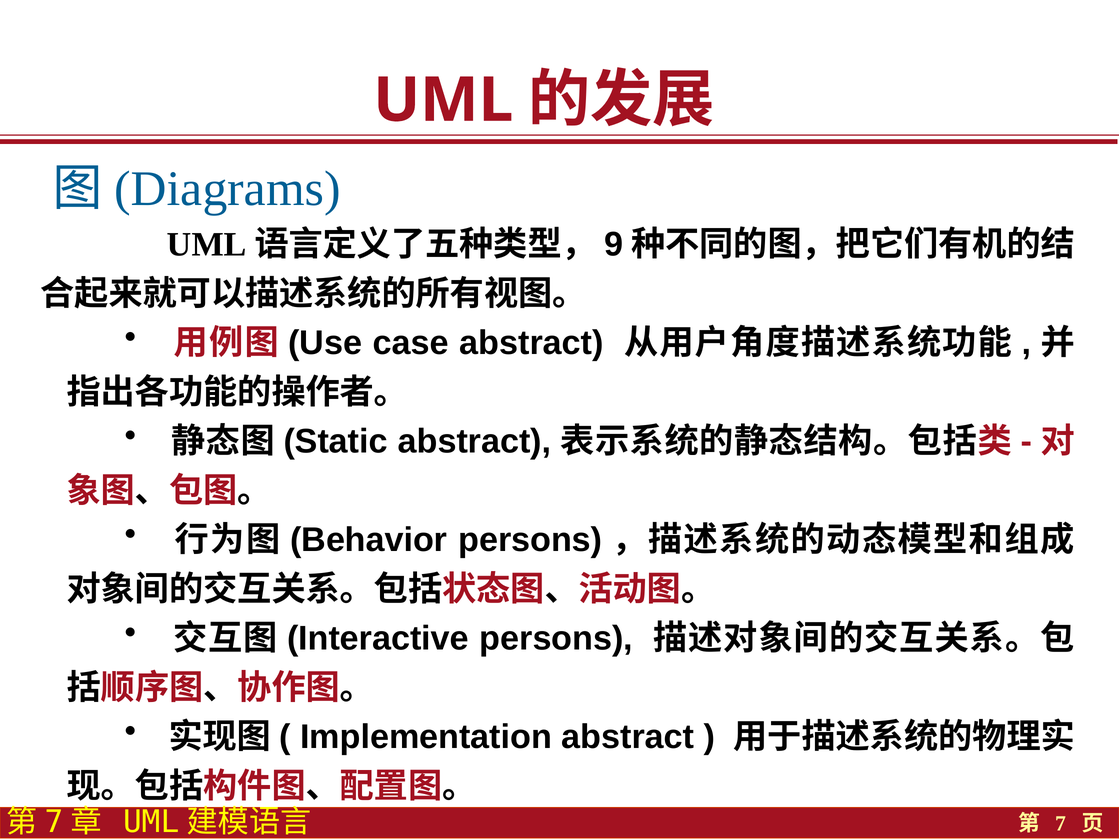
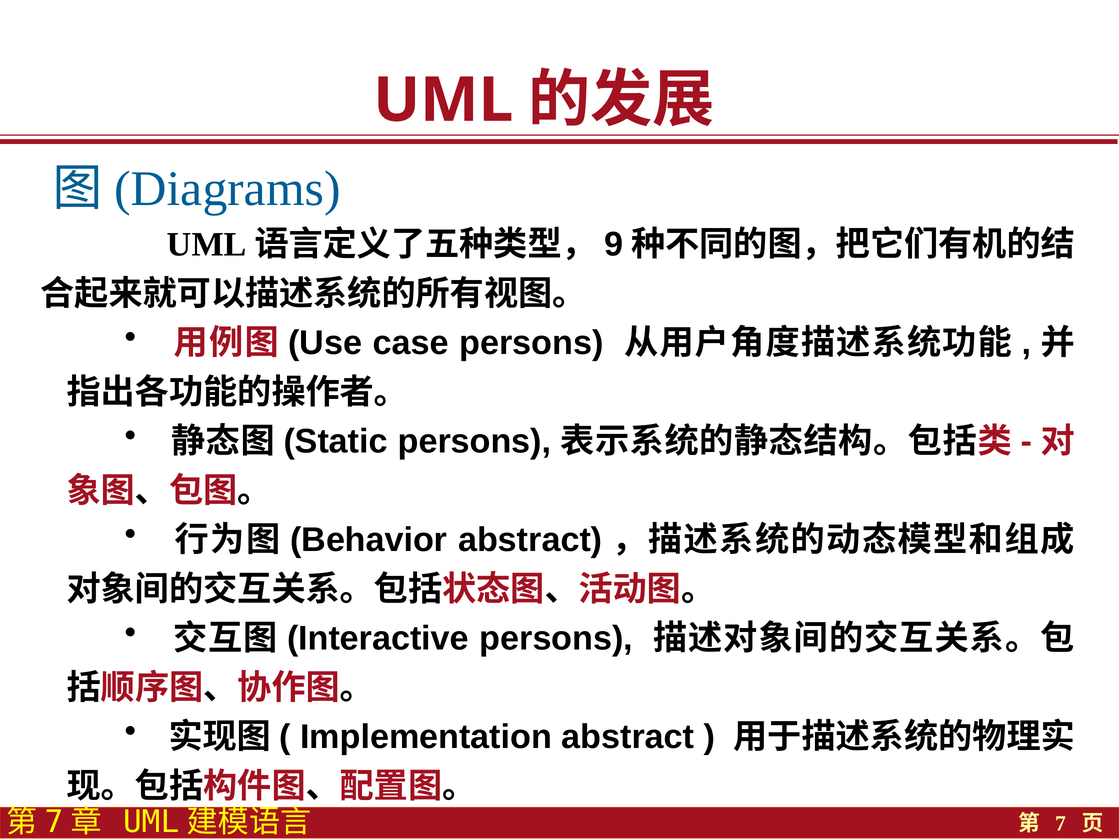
case abstract: abstract -> persons
abstract at (475, 441): abstract -> persons
persons at (530, 540): persons -> abstract
